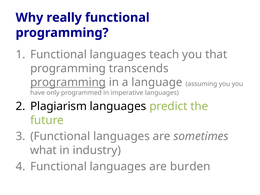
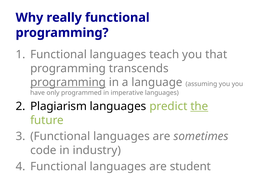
the underline: none -> present
what: what -> code
burden: burden -> student
